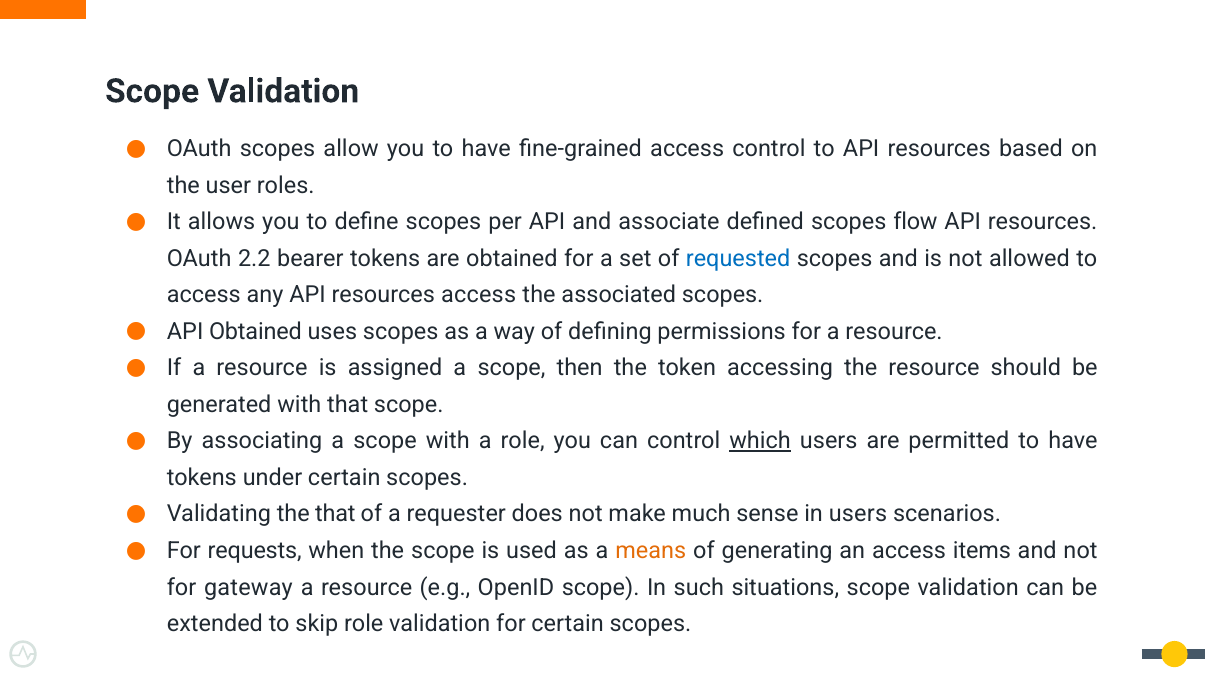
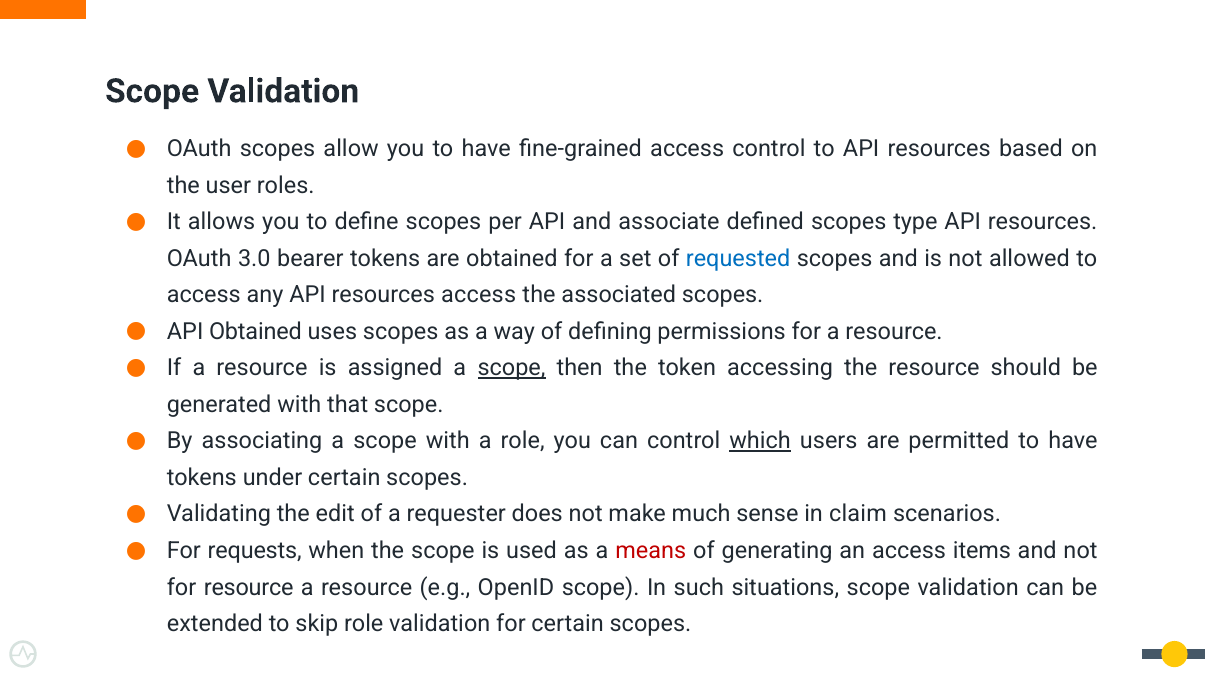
flow: flow -> type
2.2: 2.2 -> 3.0
scope at (512, 368) underline: none -> present
the that: that -> edit
in users: users -> claim
means colour: orange -> red
for gateway: gateway -> resource
